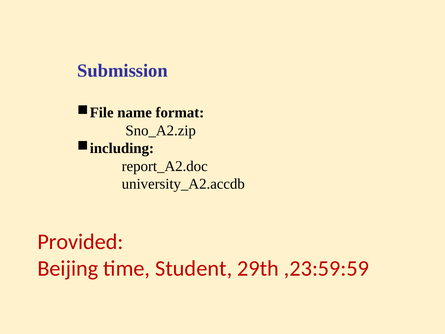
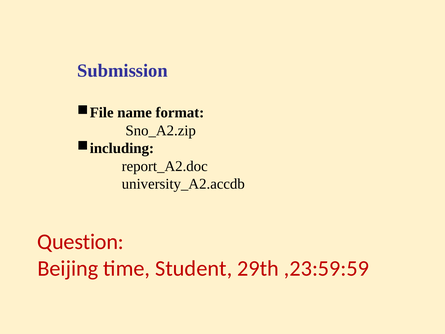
Provided: Provided -> Question
